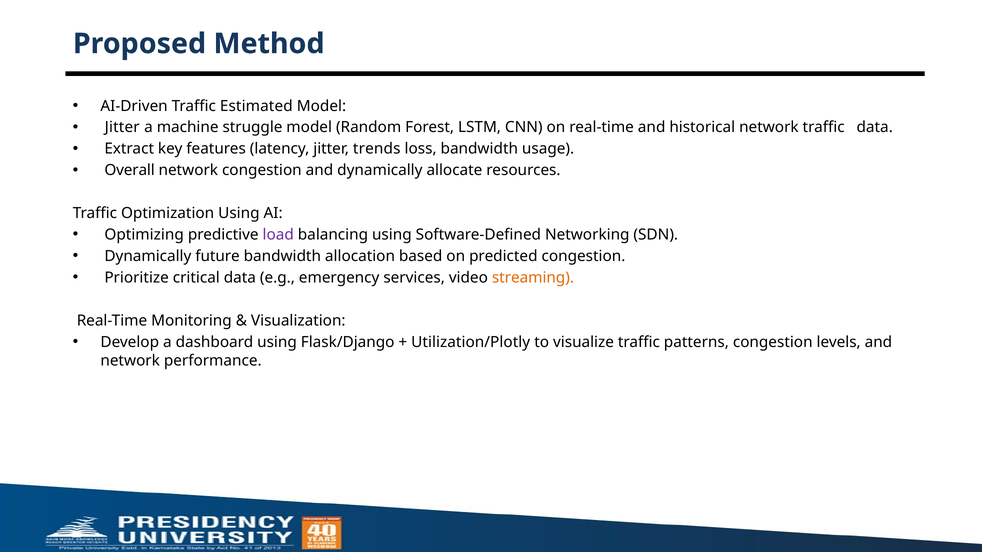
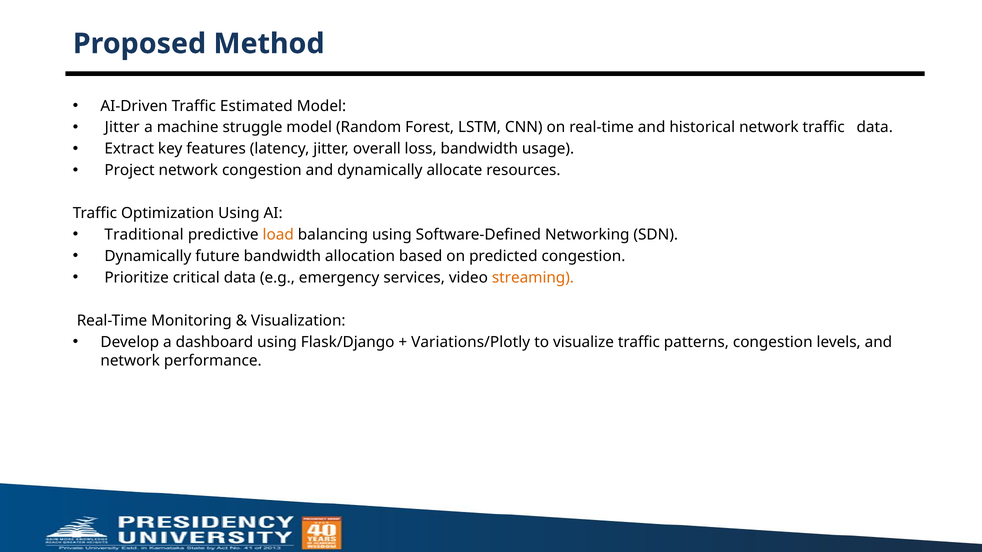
trends: trends -> overall
Overall: Overall -> Project
Optimizing: Optimizing -> Traditional
load colour: purple -> orange
Utilization/Plotly: Utilization/Plotly -> Variations/Plotly
